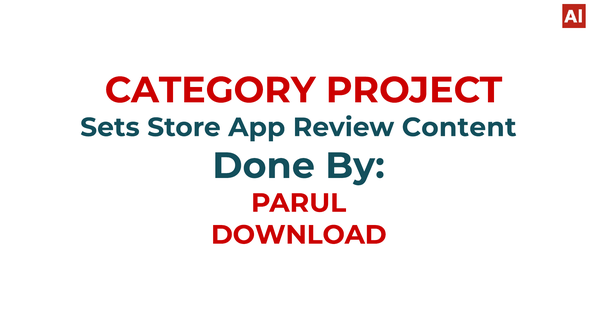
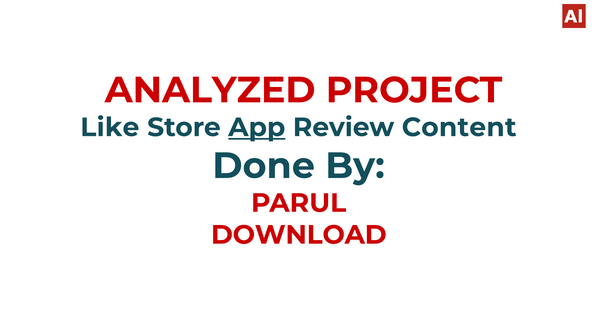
CATEGORY: CATEGORY -> ANALYZED
Sets: Sets -> Like
App underline: none -> present
